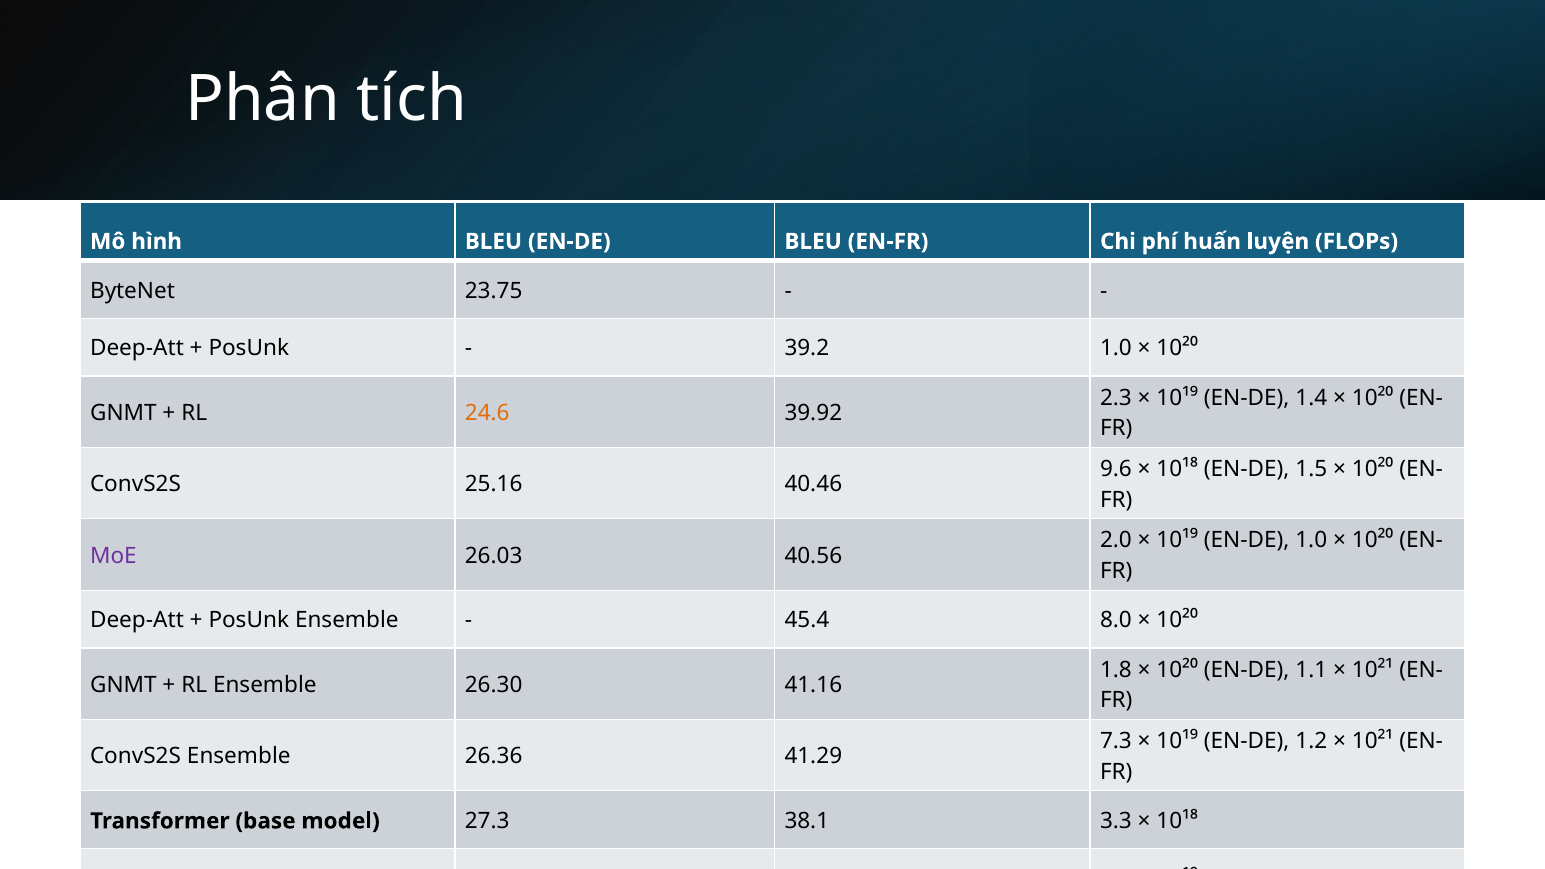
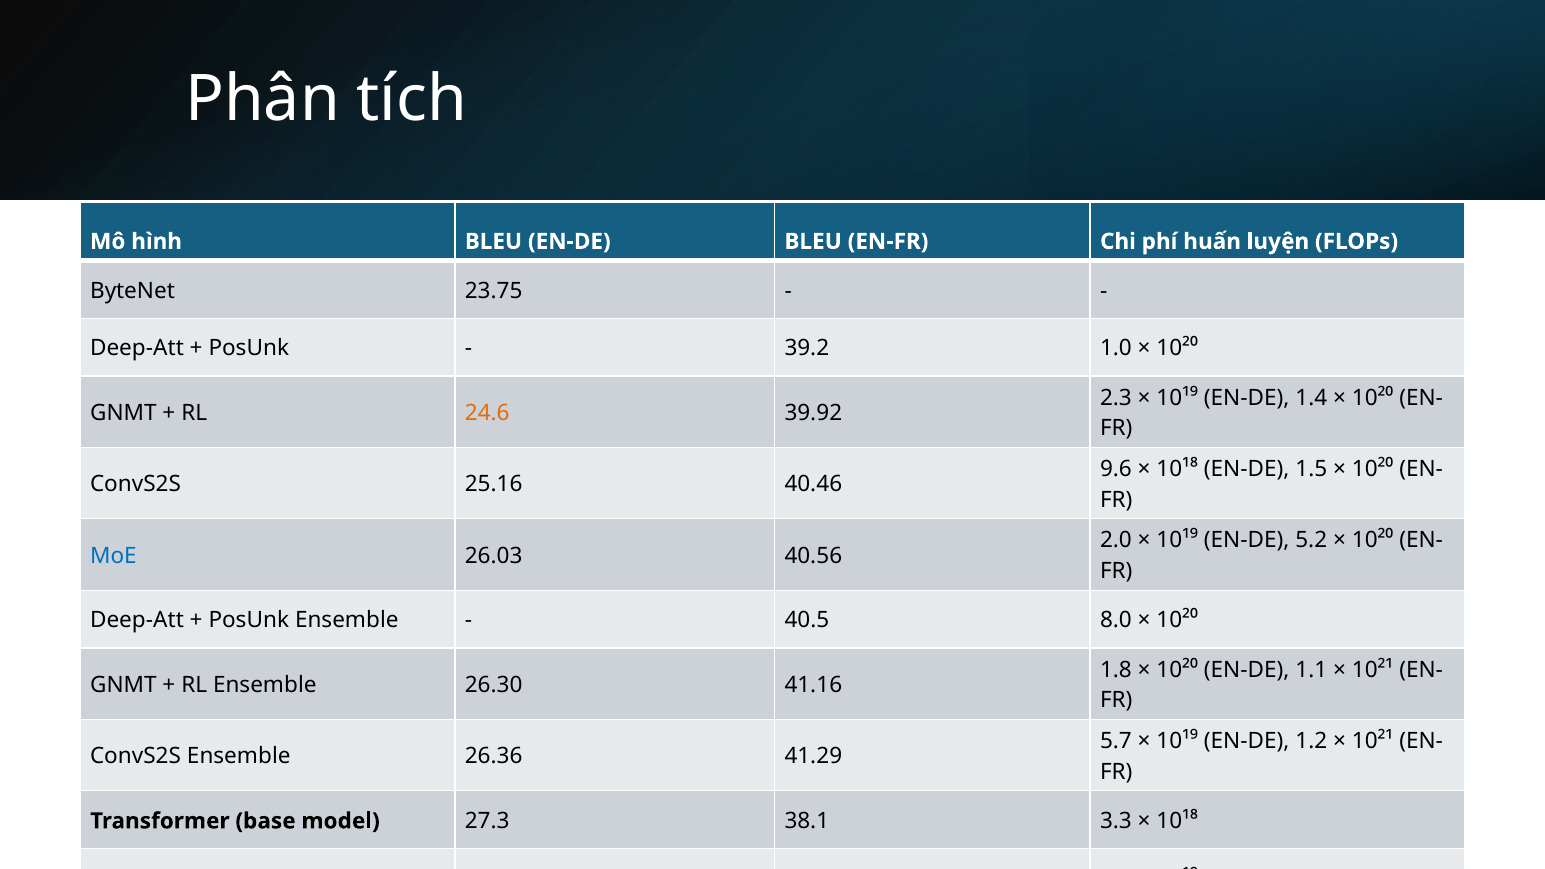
EN-DE 1.0: 1.0 -> 5.2
MoE colour: purple -> blue
45.4: 45.4 -> 40.5
7.3: 7.3 -> 5.7
